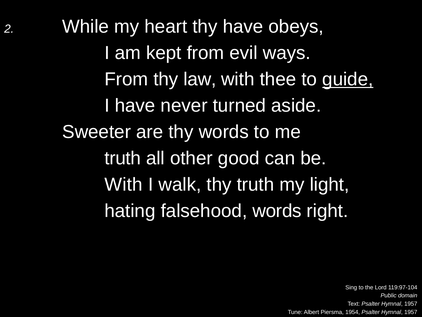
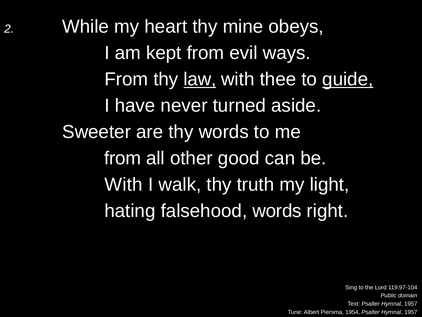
thy have: have -> mine
law underline: none -> present
truth at (123, 158): truth -> from
